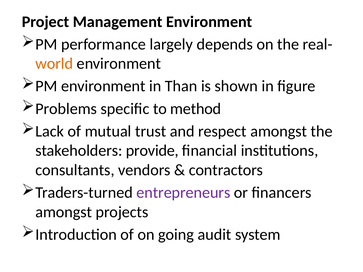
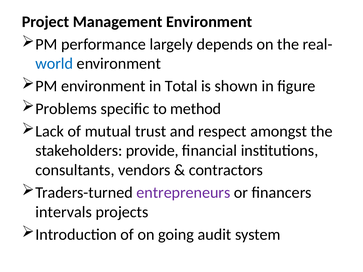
world colour: orange -> blue
Than: Than -> Total
amongst at (64, 212): amongst -> intervals
